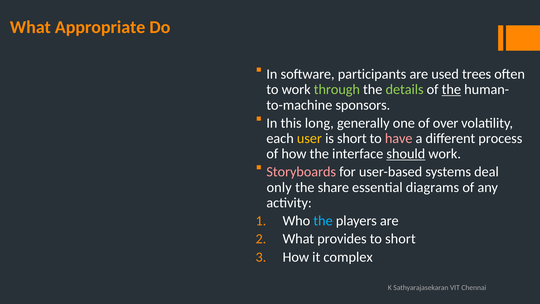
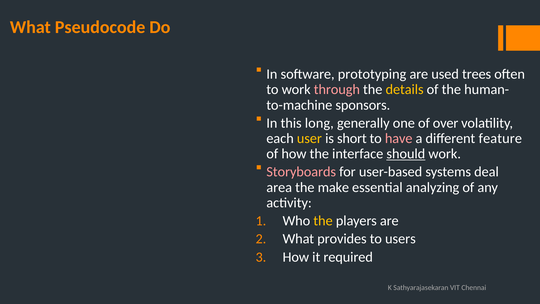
Appropriate: Appropriate -> Pseudocode
participants: participants -> prototyping
through colour: light green -> pink
details colour: light green -> yellow
the at (451, 90) underline: present -> none
process: process -> feature
only: only -> area
share: share -> make
diagrams: diagrams -> analyzing
the at (323, 221) colour: light blue -> yellow
to short: short -> users
complex: complex -> required
